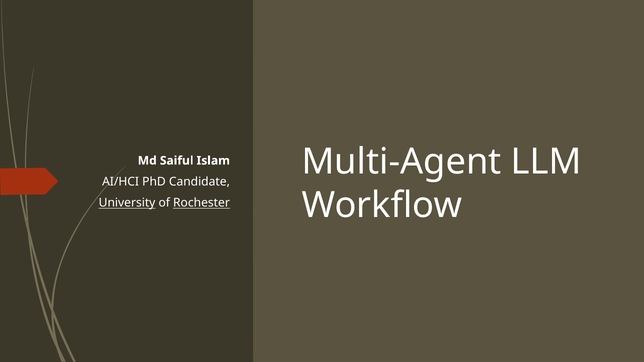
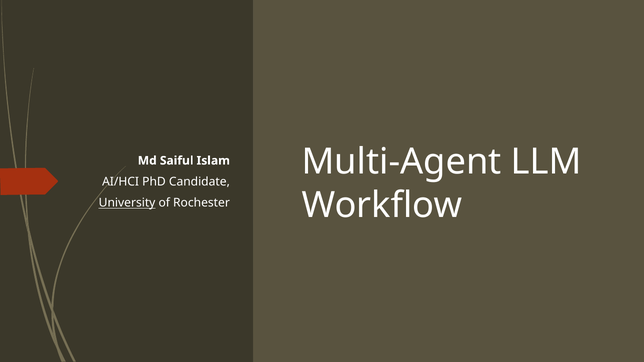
Rochester underline: present -> none
